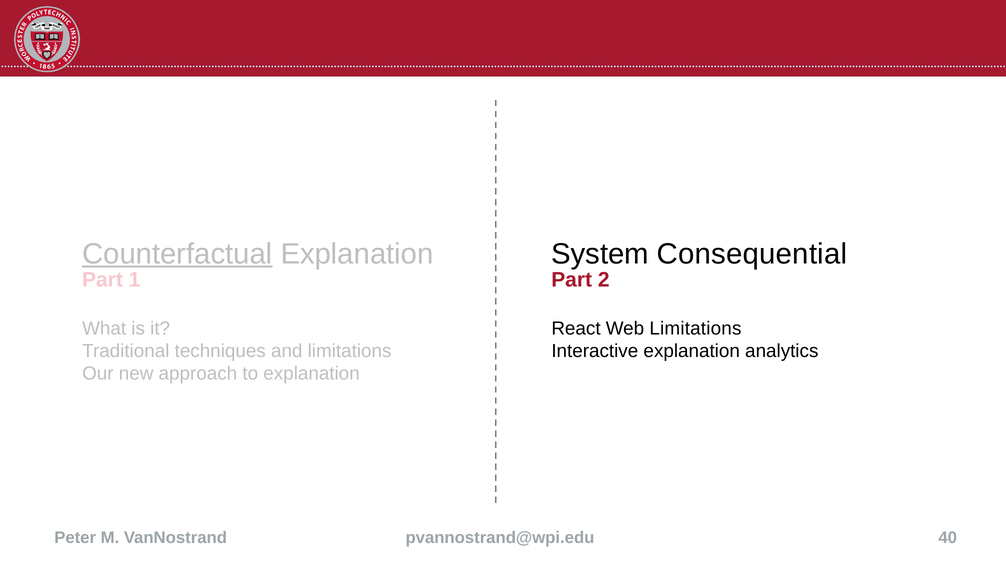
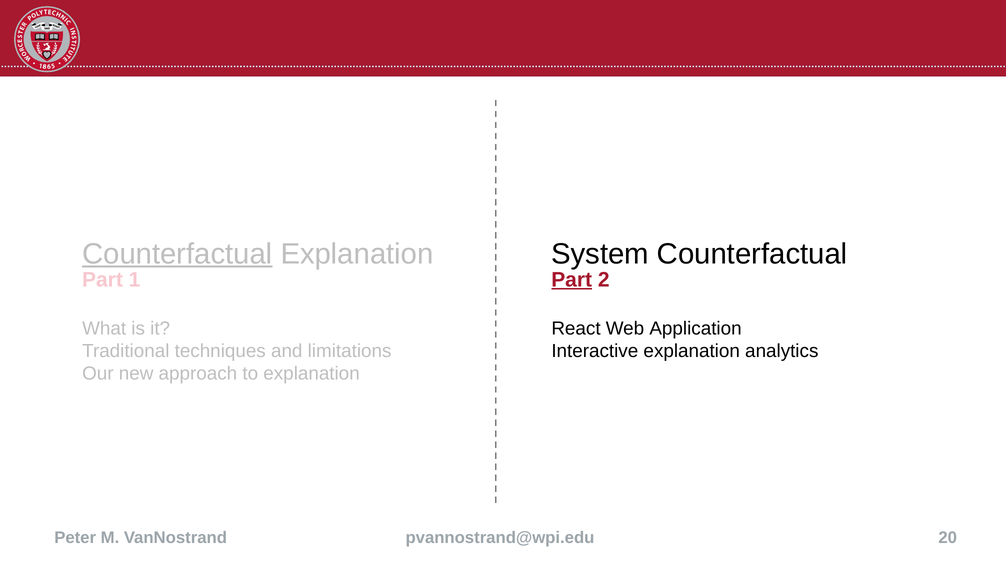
System Consequential: Consequential -> Counterfactual
Part at (572, 280) underline: none -> present
Web Limitations: Limitations -> Application
40: 40 -> 20
